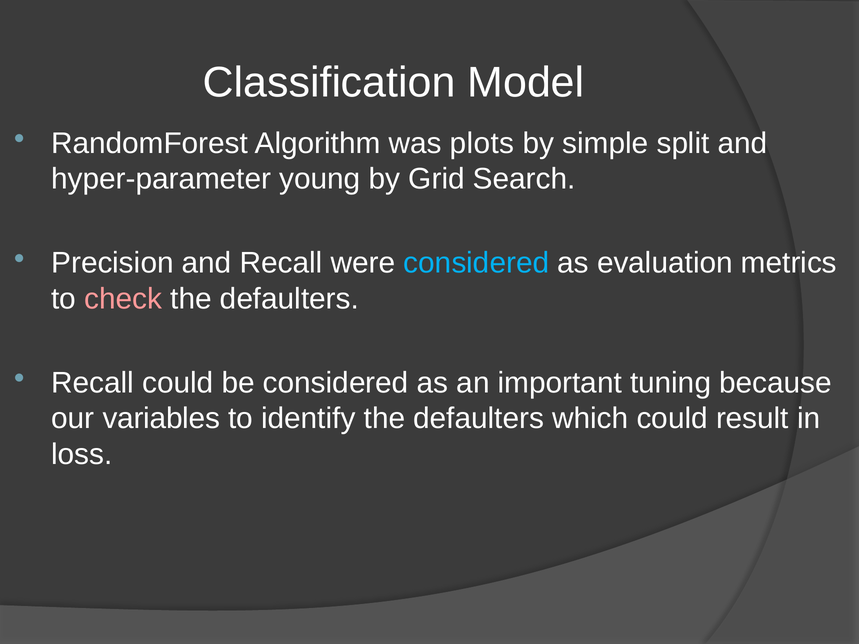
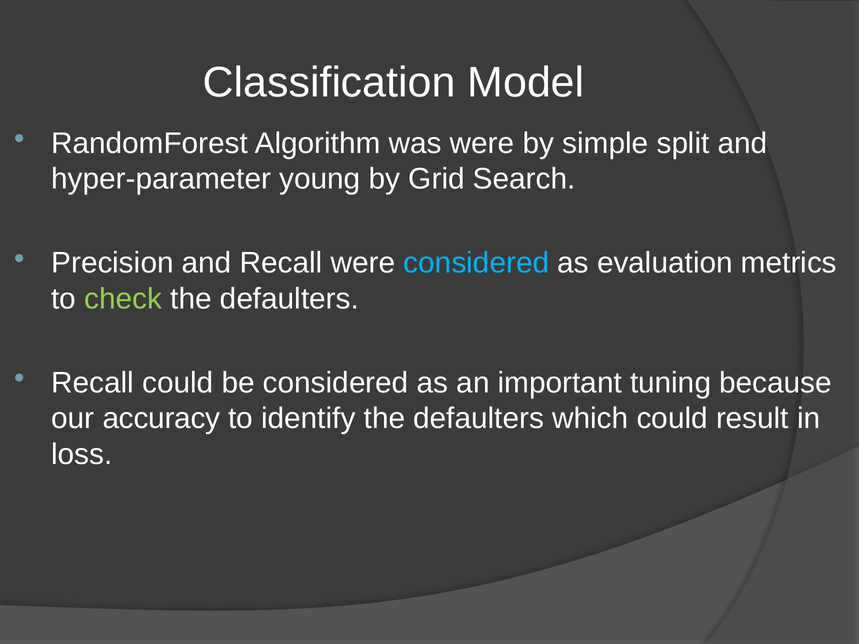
was plots: plots -> were
check colour: pink -> light green
variables: variables -> accuracy
